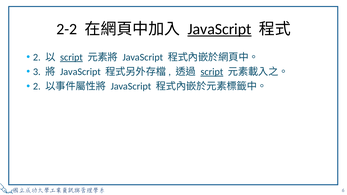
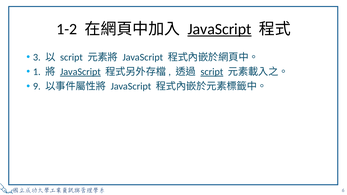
2-2: 2-2 -> 1-2
2 at (37, 57): 2 -> 3
script at (71, 57) underline: present -> none
3: 3 -> 1
JavaScript at (80, 72) underline: none -> present
2 at (37, 86): 2 -> 9
